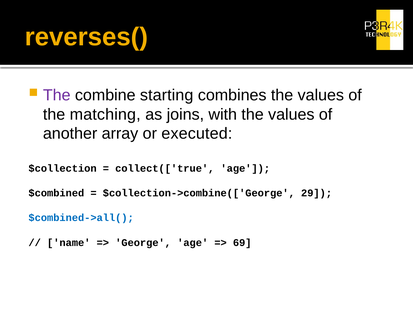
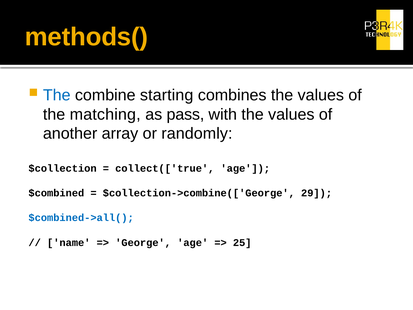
reverses(: reverses( -> methods(
The at (57, 95) colour: purple -> blue
joins: joins -> pass
executed: executed -> randomly
69: 69 -> 25
